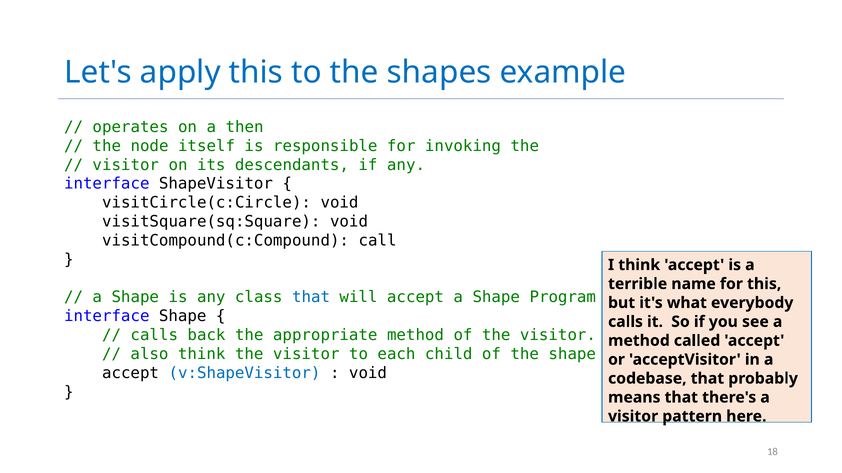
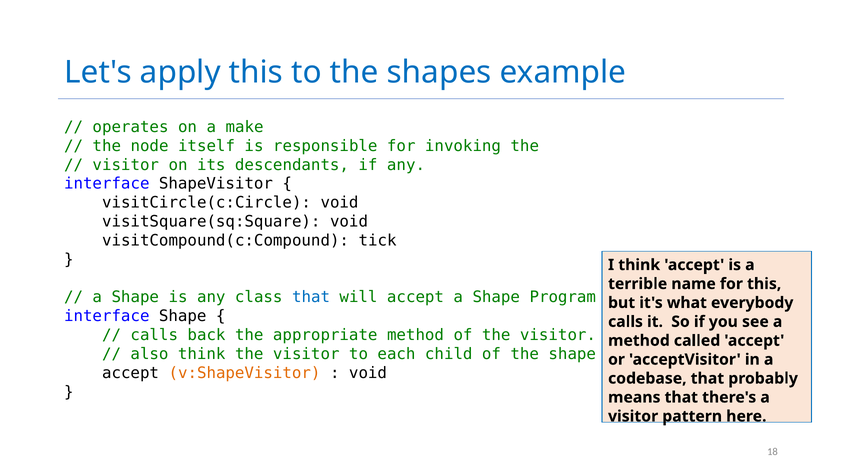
then: then -> make
call: call -> tick
v:ShapeVisitor colour: blue -> orange
